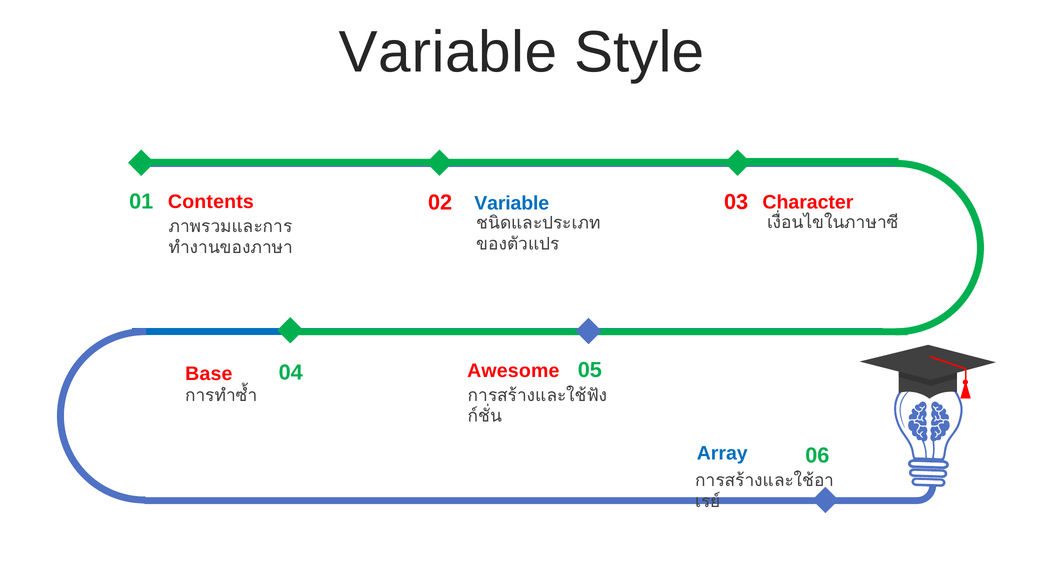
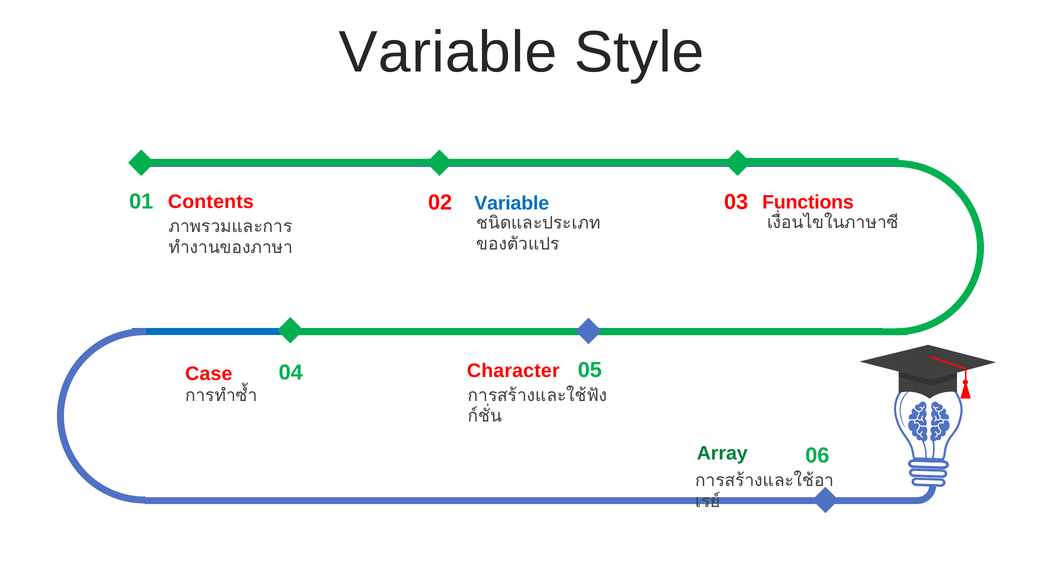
Character: Character -> Functions
Awesome: Awesome -> Character
Base: Base -> Case
Array colour: blue -> green
